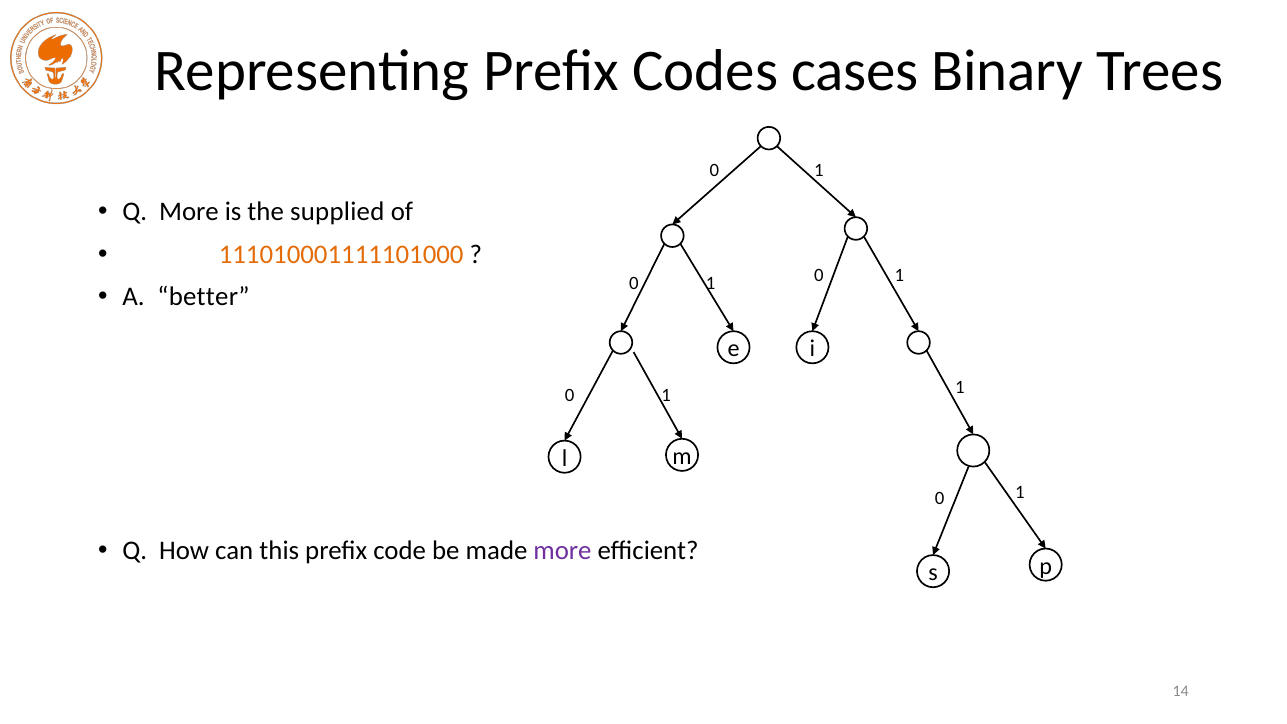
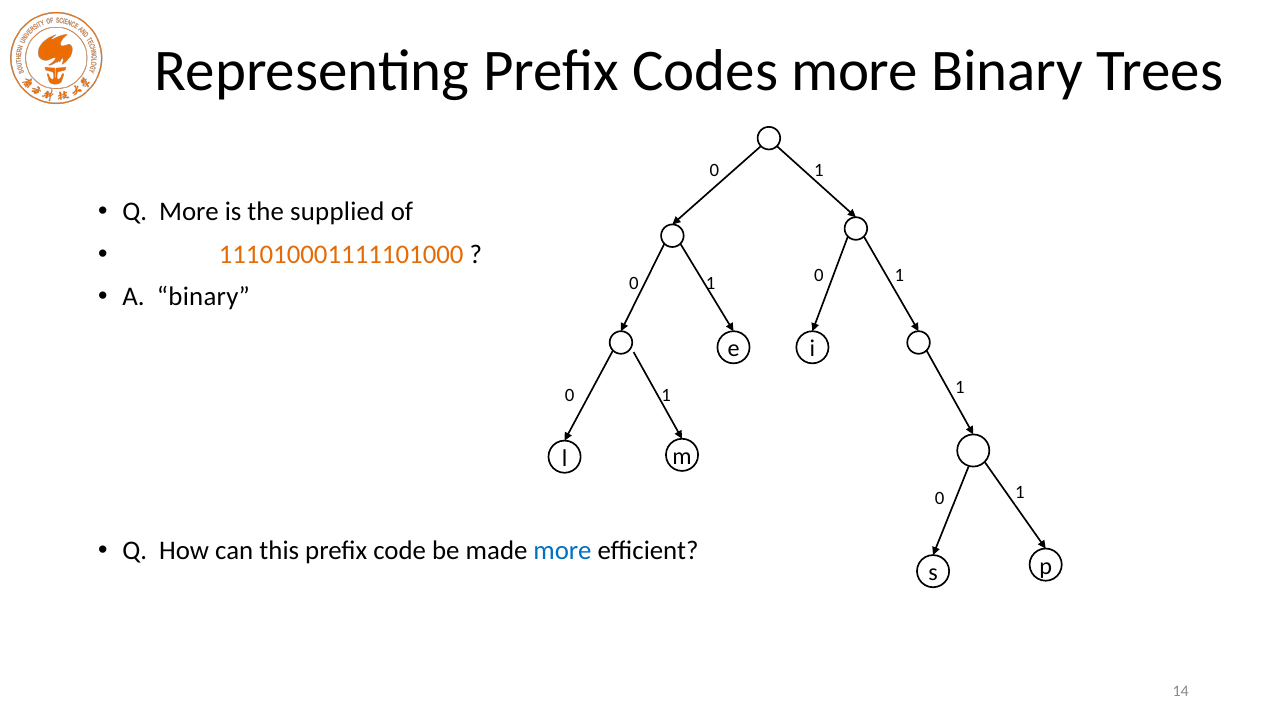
Codes cases: cases -> more
A better: better -> binary
more at (563, 551) colour: purple -> blue
